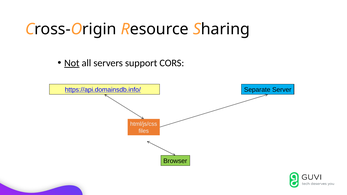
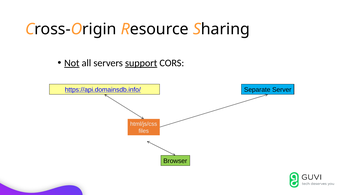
support underline: none -> present
